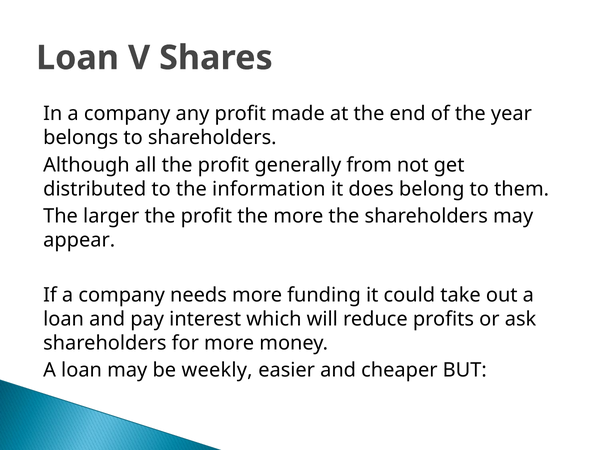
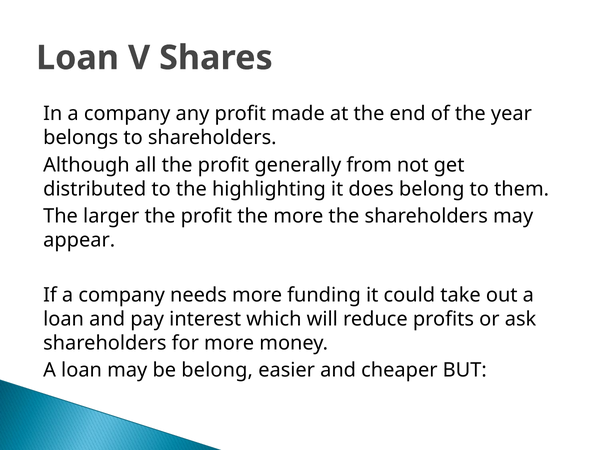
information: information -> highlighting
be weekly: weekly -> belong
